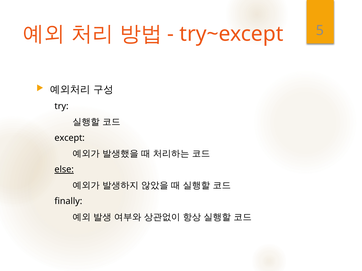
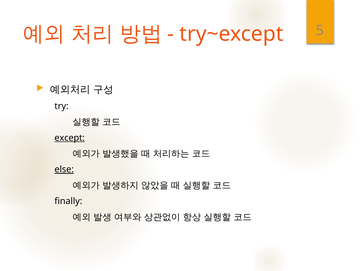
except underline: none -> present
